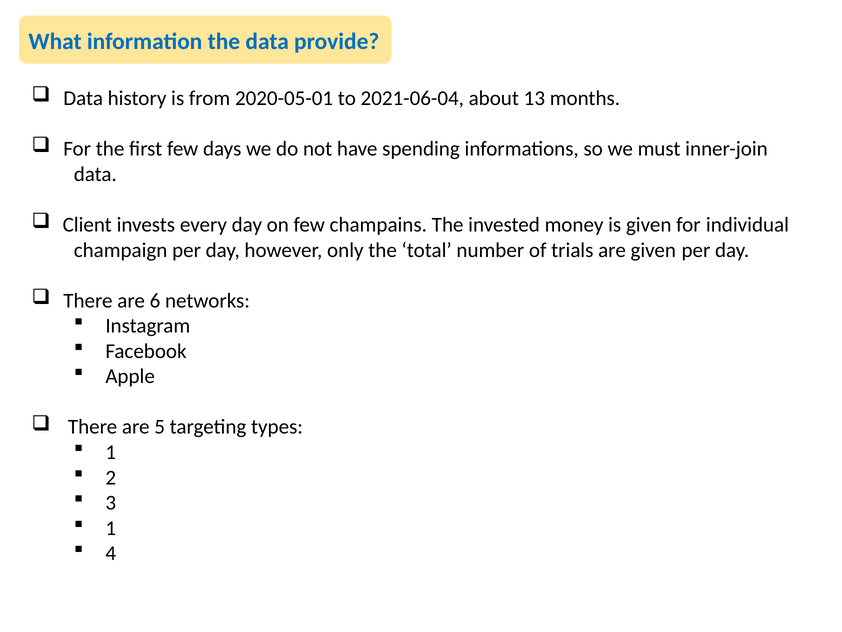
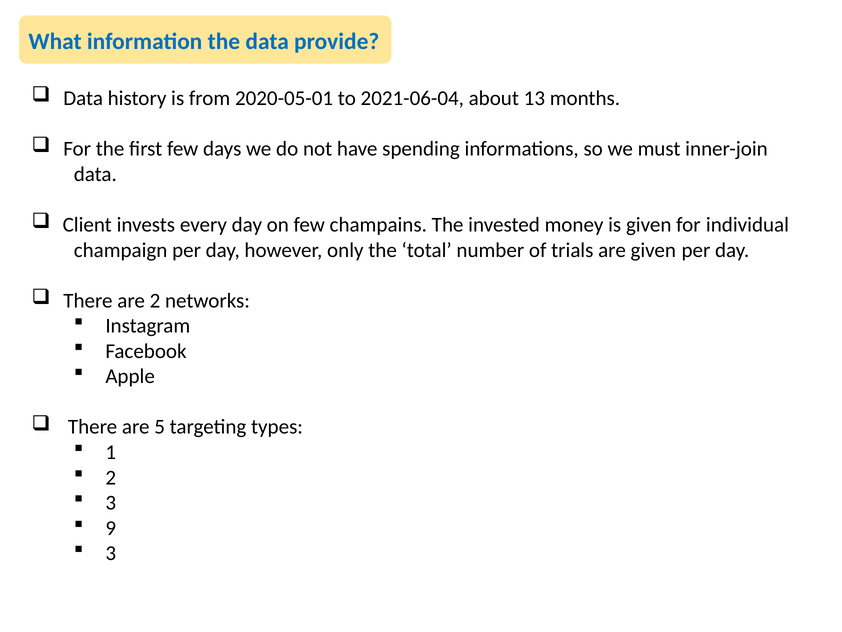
are 6: 6 -> 2
1 at (111, 528): 1 -> 9
4 at (111, 553): 4 -> 3
